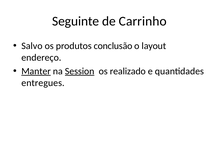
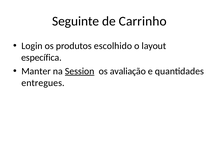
Salvo: Salvo -> Login
conclusão: conclusão -> escolhido
endereço: endereço -> específica
Manter underline: present -> none
realizado: realizado -> avaliação
